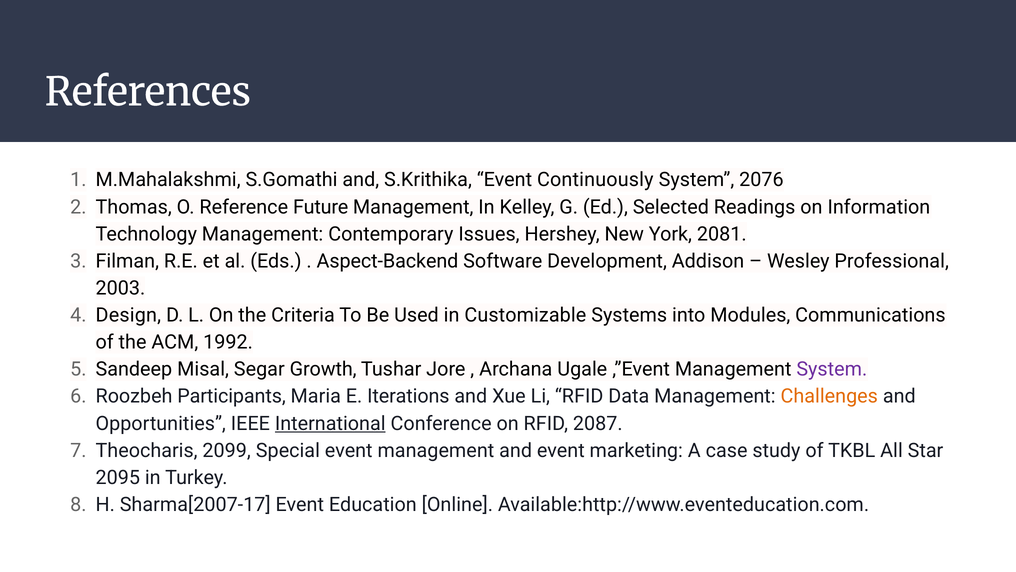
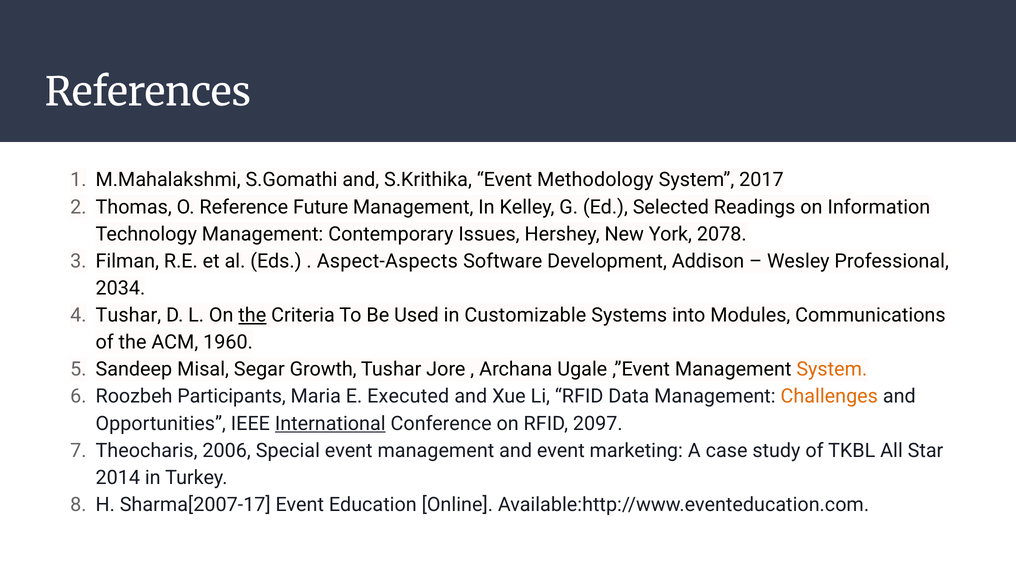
Continuously: Continuously -> Methodology
2076: 2076 -> 2017
2081: 2081 -> 2078
Aspect-Backend: Aspect-Backend -> Aspect-Aspects
2003: 2003 -> 2034
Design at (128, 315): Design -> Tushar
the at (252, 315) underline: none -> present
1992: 1992 -> 1960
System at (832, 369) colour: purple -> orange
Iterations: Iterations -> Executed
2087: 2087 -> 2097
2099: 2099 -> 2006
2095: 2095 -> 2014
